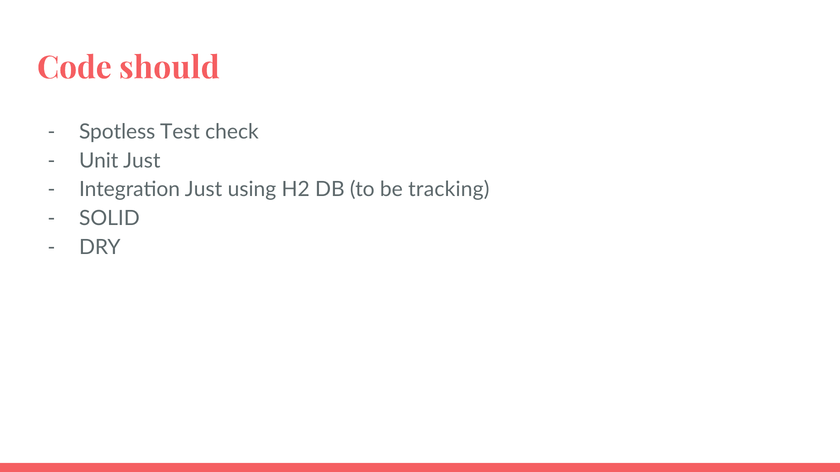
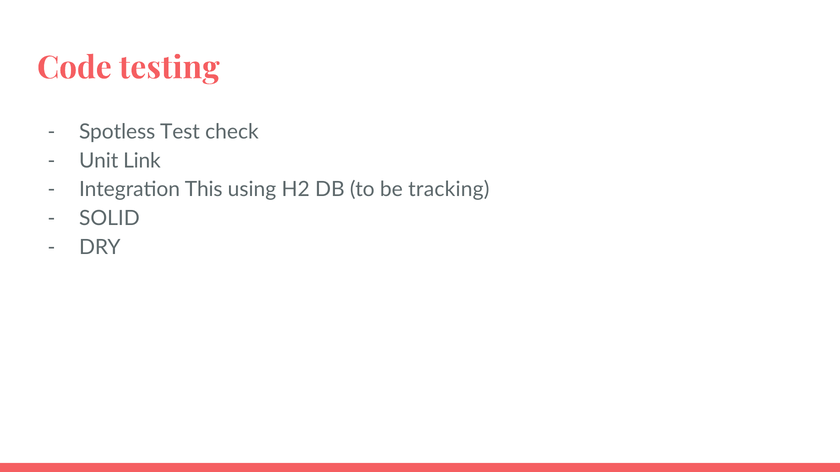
should: should -> testing
Unit Just: Just -> Link
Integration Just: Just -> This
